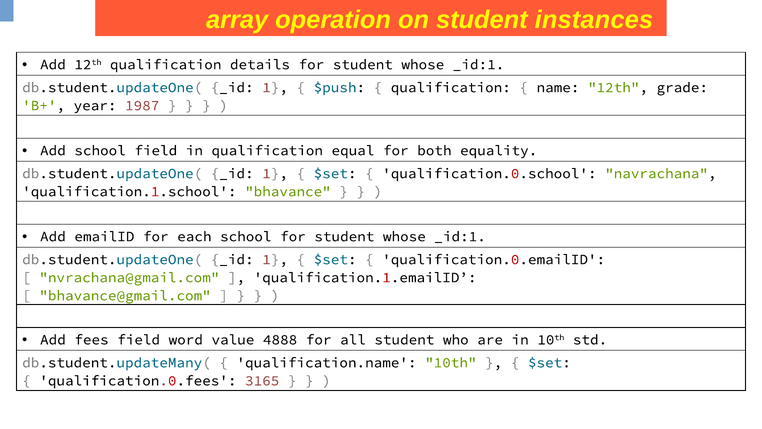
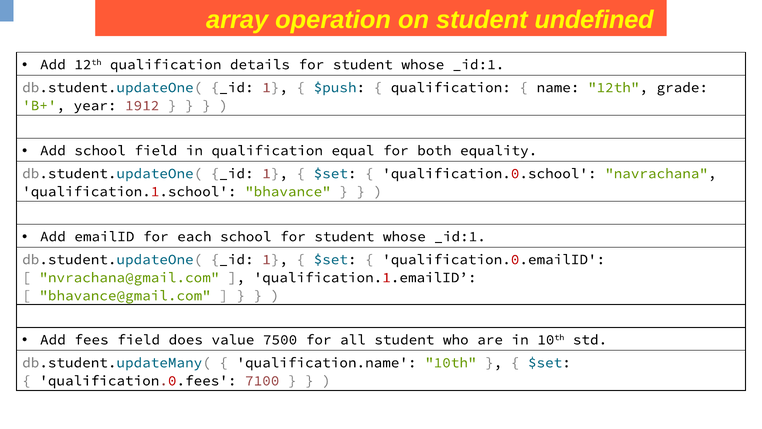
instances: instances -> undefined
1987: 1987 -> 1912
word: word -> does
4888: 4888 -> 7500
3165: 3165 -> 7100
